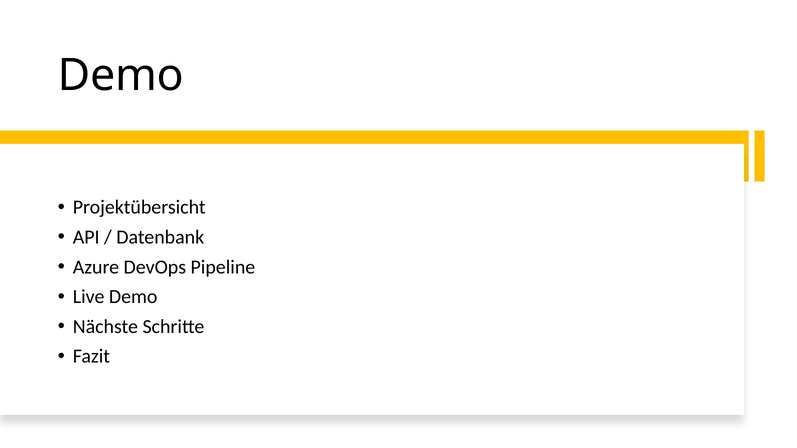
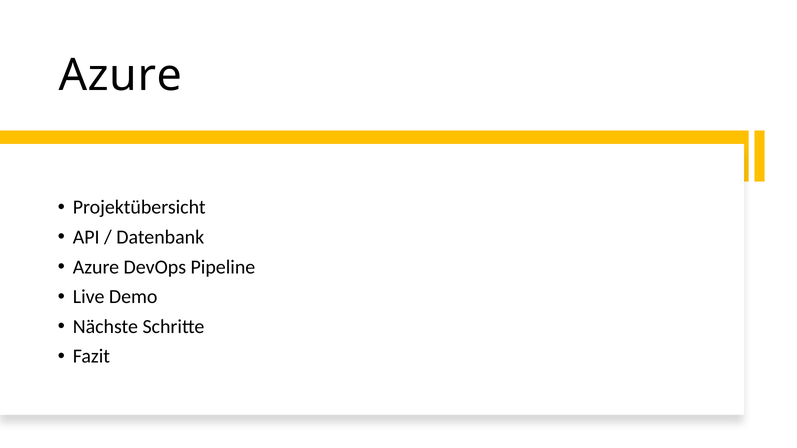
Demo at (121, 76): Demo -> Azure
